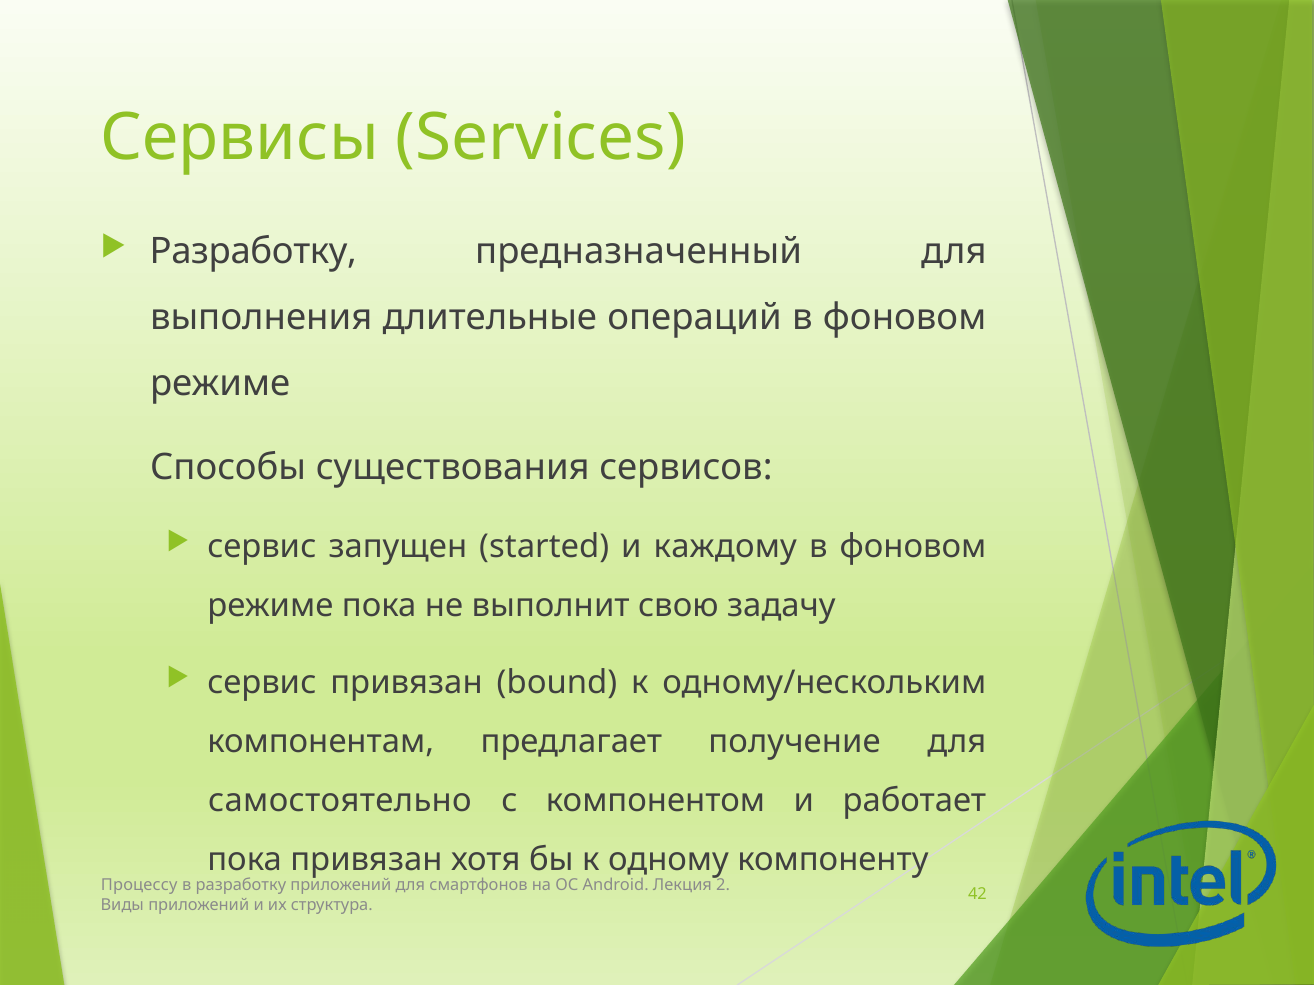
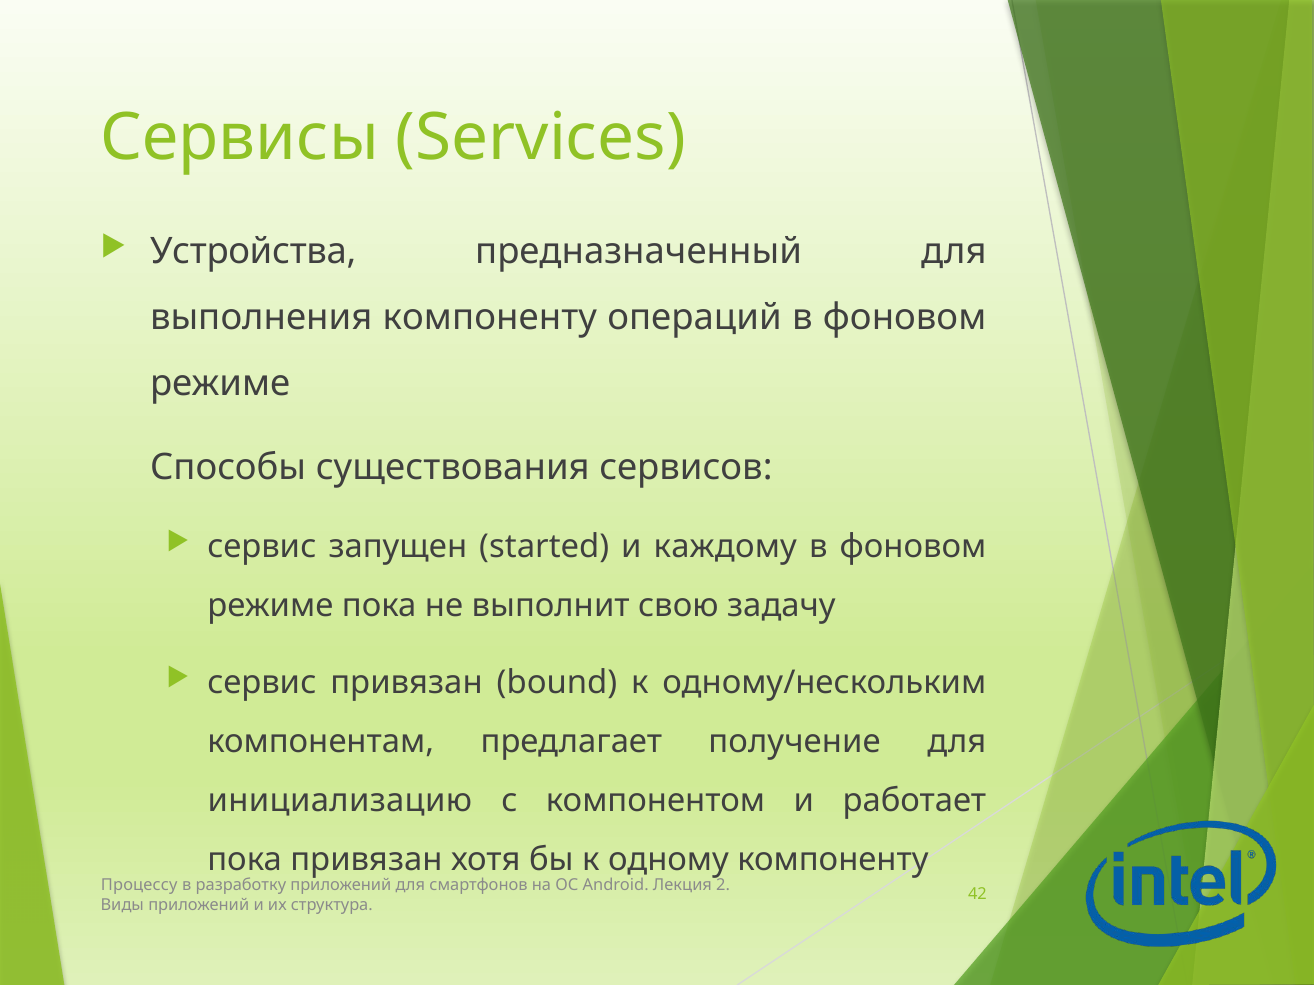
Разработку at (253, 252): Разработку -> Устройства
выполнения длительные: длительные -> компоненту
самостоятельно: самостоятельно -> инициализацию
